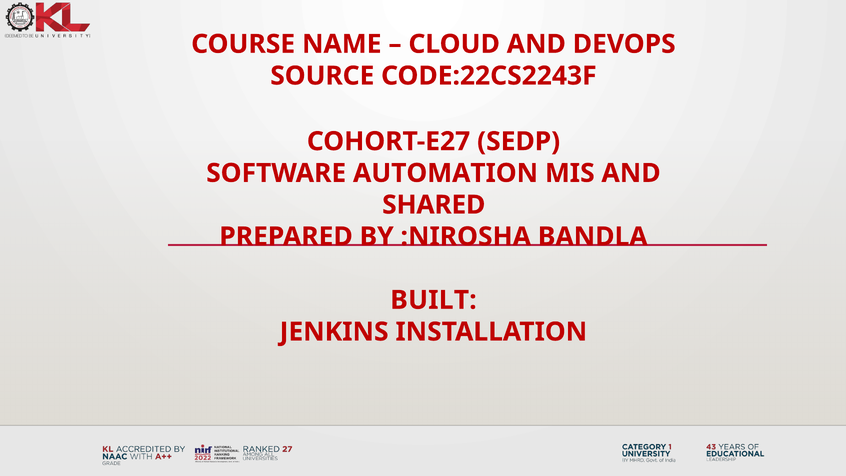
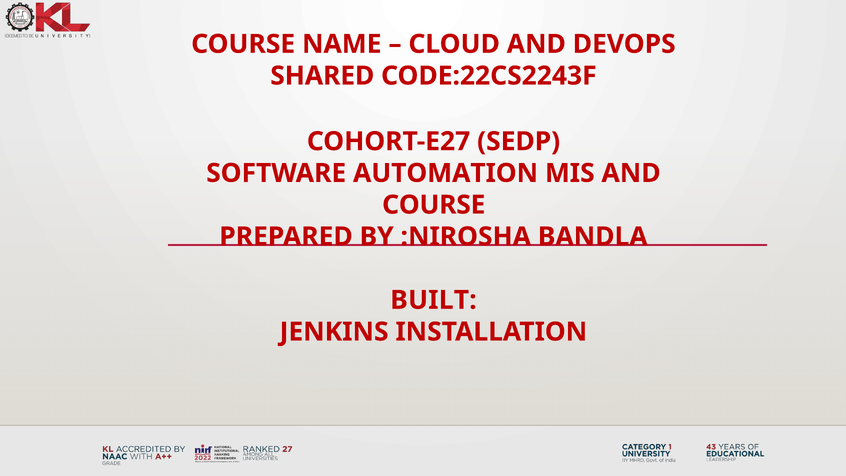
SOURCE: SOURCE -> SHARED
SHARED at (434, 205): SHARED -> COURSE
